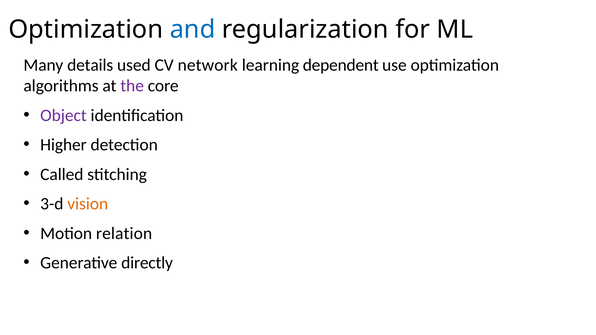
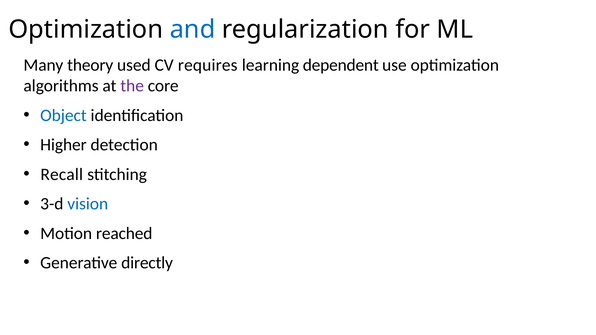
details: details -> theory
network: network -> requires
Object colour: purple -> blue
Called: Called -> Recall
vision colour: orange -> blue
relation: relation -> reached
